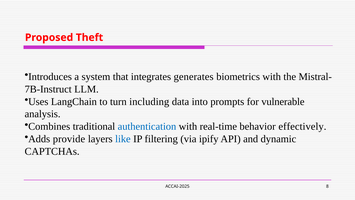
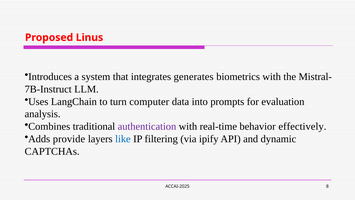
Theft: Theft -> Linus
including: including -> computer
vulnerable: vulnerable -> evaluation
authentication colour: blue -> purple
